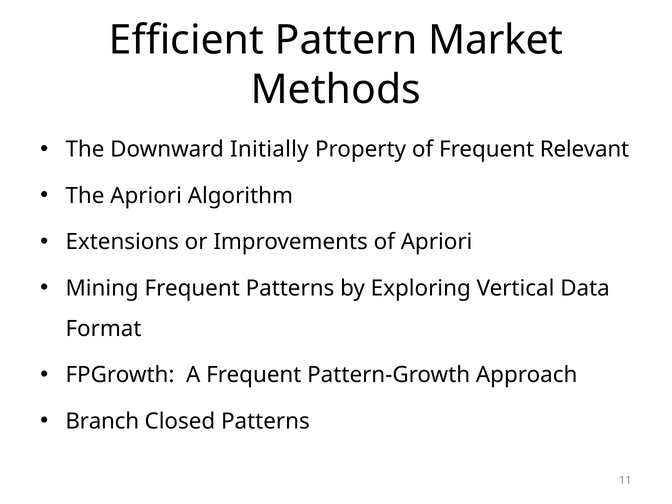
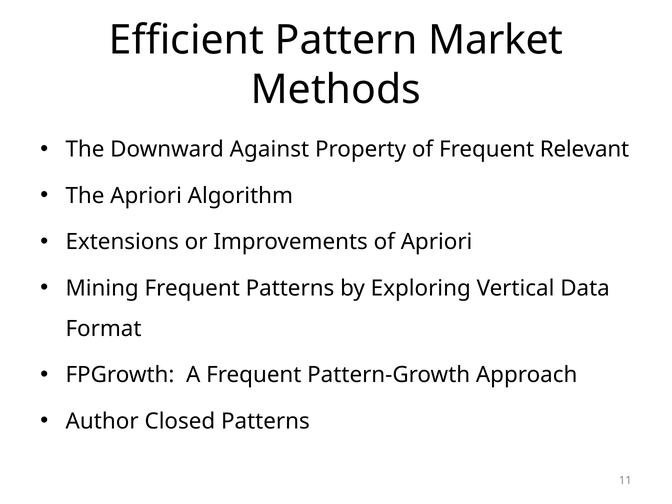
Initially: Initially -> Against
Branch: Branch -> Author
